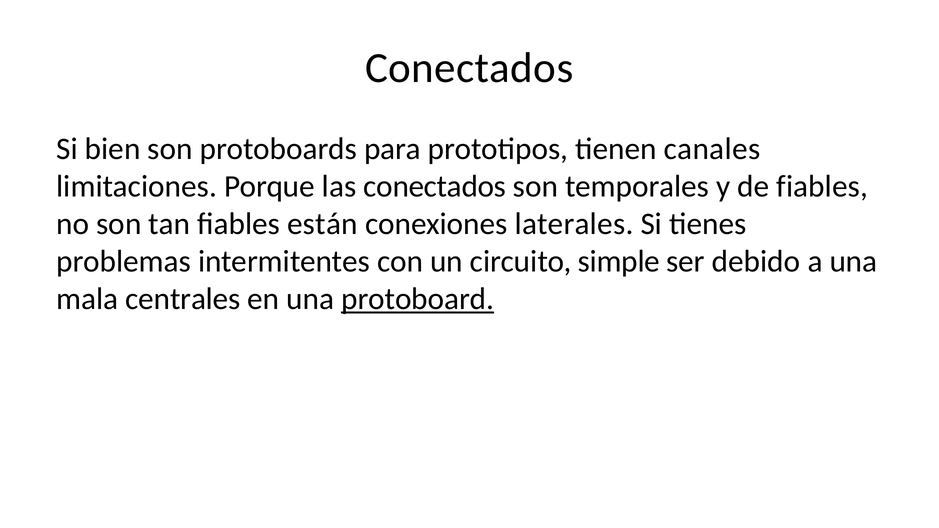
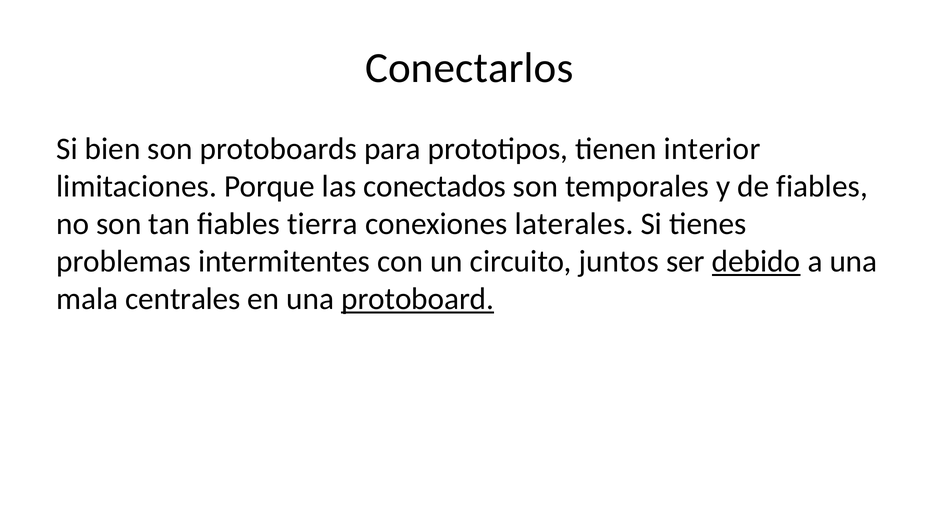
Conectados at (469, 68): Conectados -> Conectarlos
canales: canales -> interior
están: están -> tierra
simple: simple -> juntos
debido underline: none -> present
